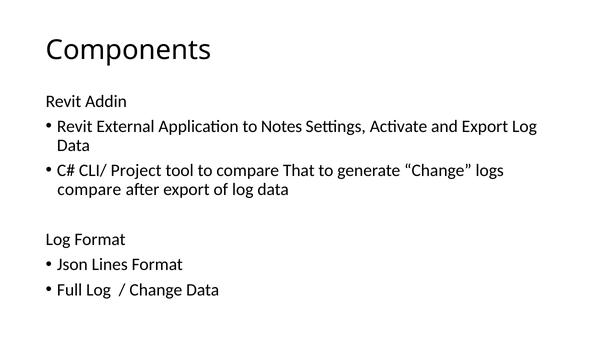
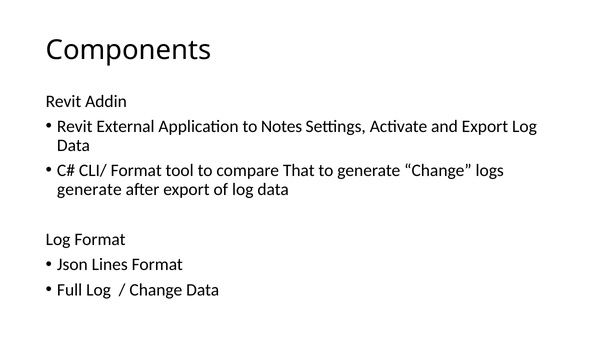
CLI/ Project: Project -> Format
compare at (89, 190): compare -> generate
